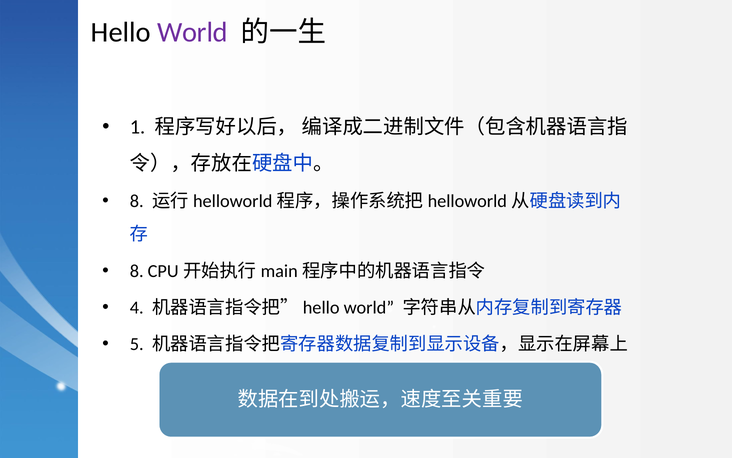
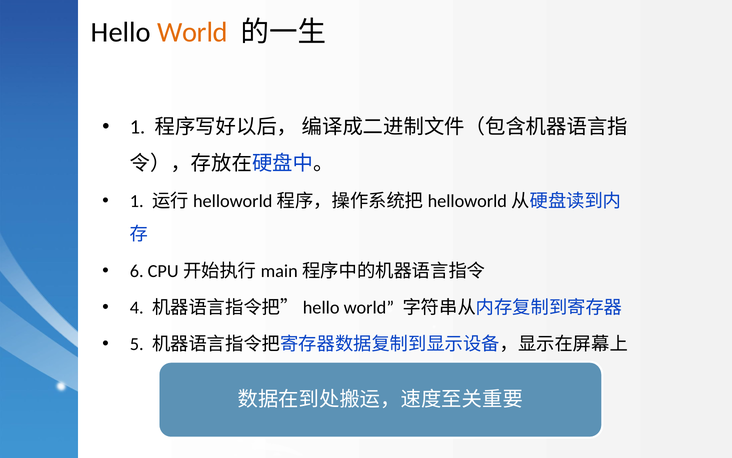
World at (192, 32) colour: purple -> orange
8 at (137, 201): 8 -> 1
8 at (137, 271): 8 -> 6
